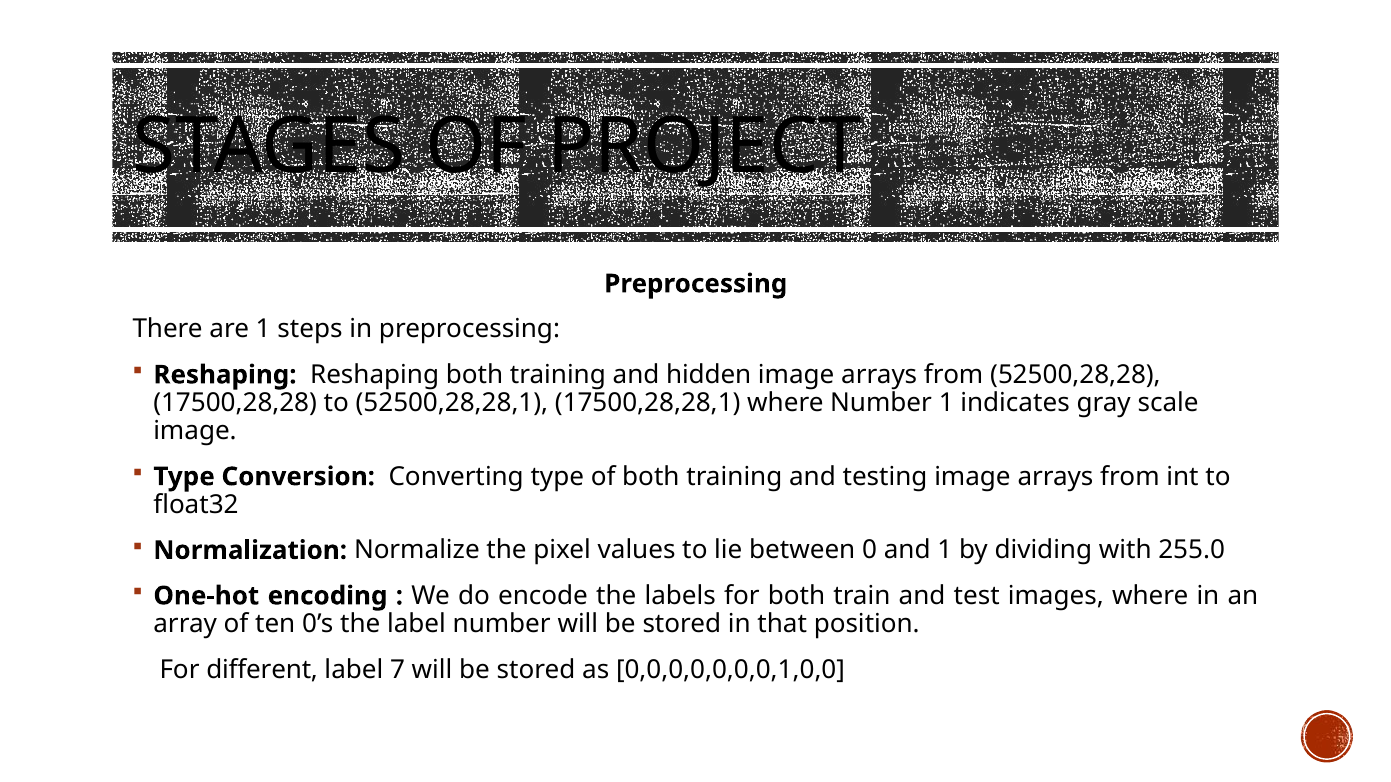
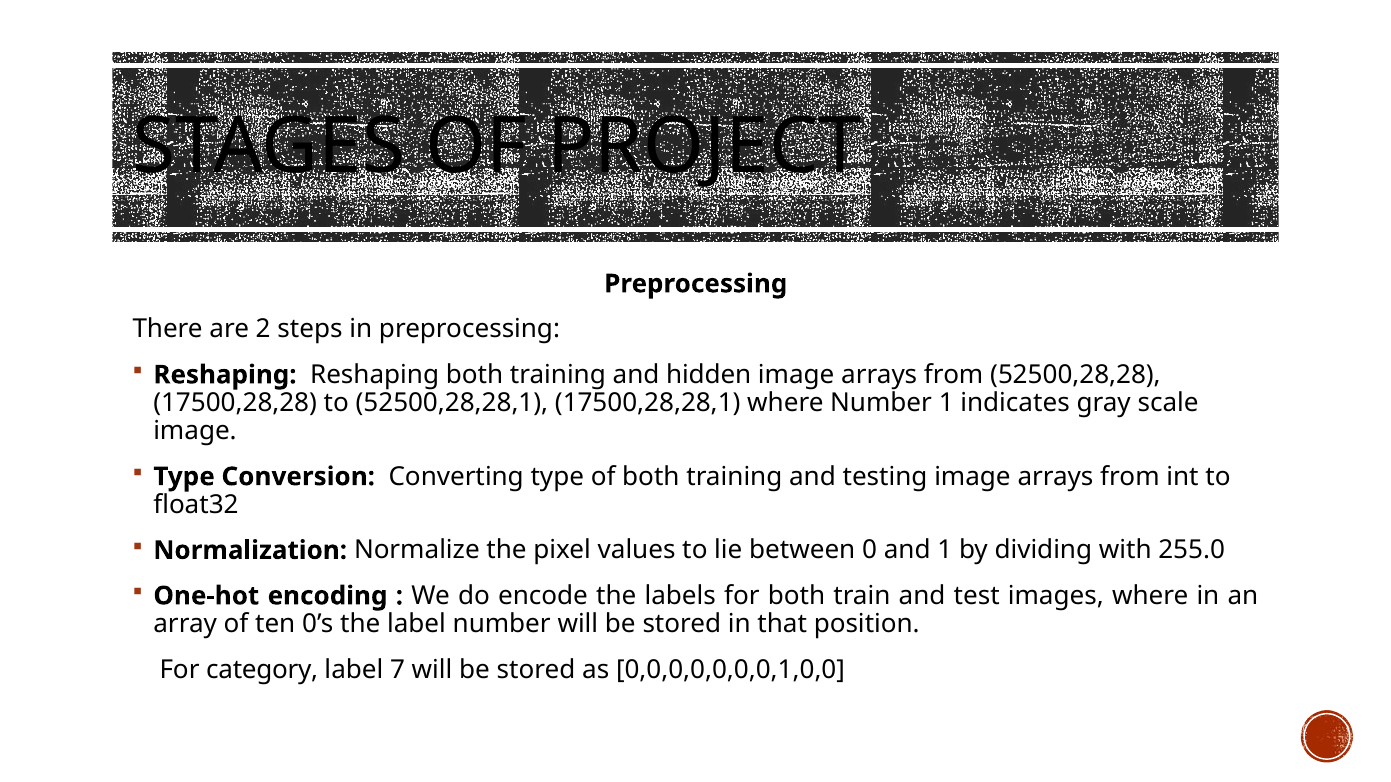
are 1: 1 -> 2
different: different -> category
